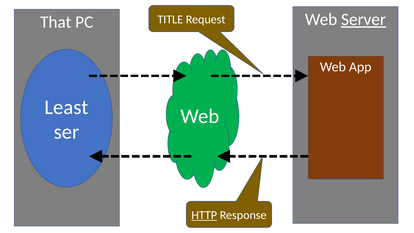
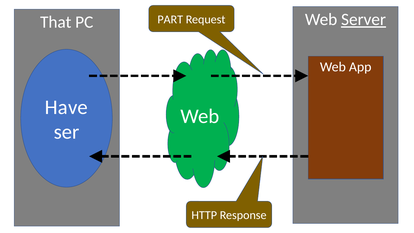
TITLE: TITLE -> PART
Least: Least -> Have
HTTP underline: present -> none
